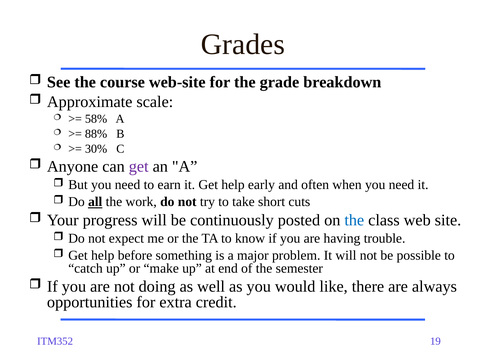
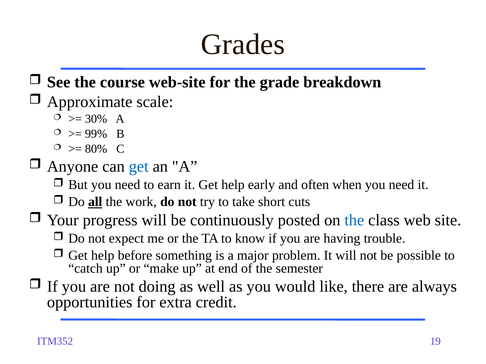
58%: 58% -> 30%
88%: 88% -> 99%
30%: 30% -> 80%
get at (139, 167) colour: purple -> blue
